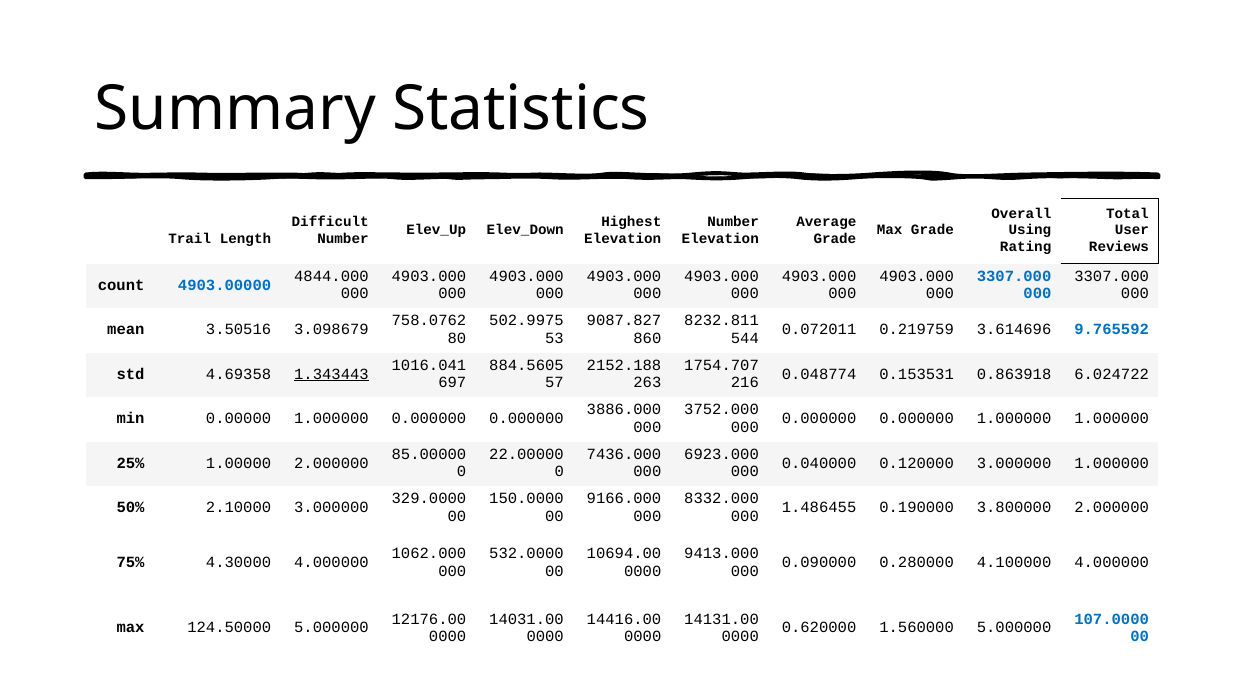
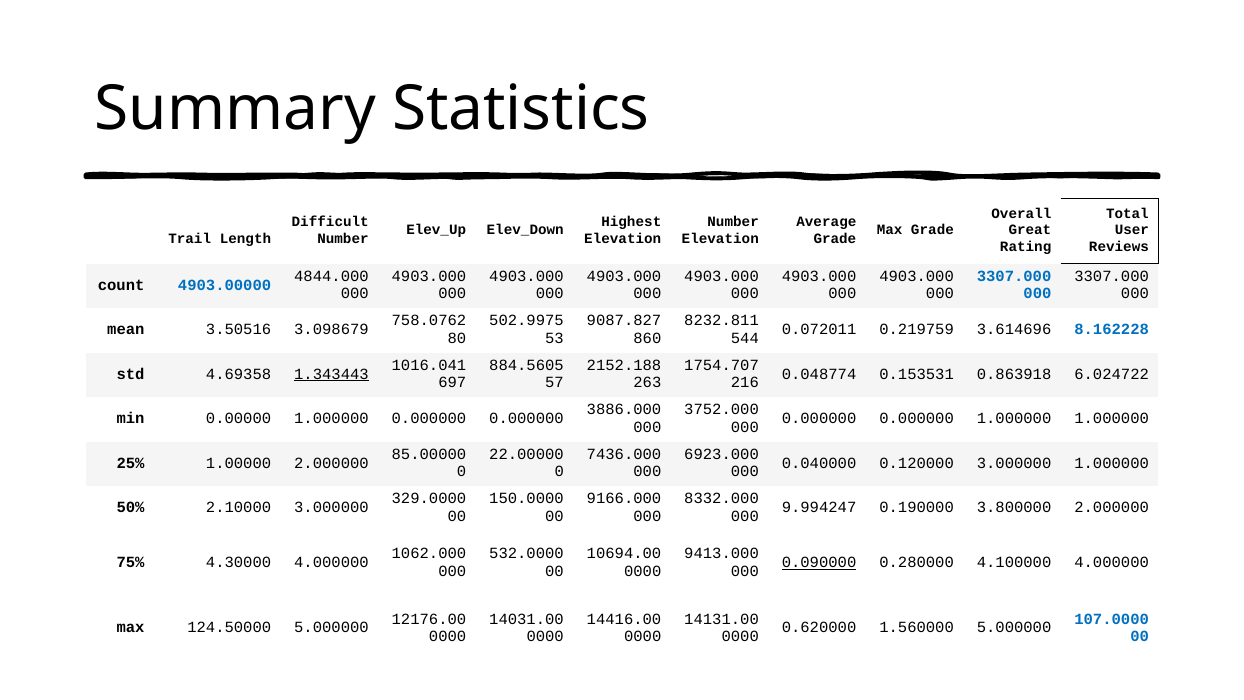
Using: Using -> Great
9.765592: 9.765592 -> 8.162228
1.486455: 1.486455 -> 9.994247
0.090000 underline: none -> present
